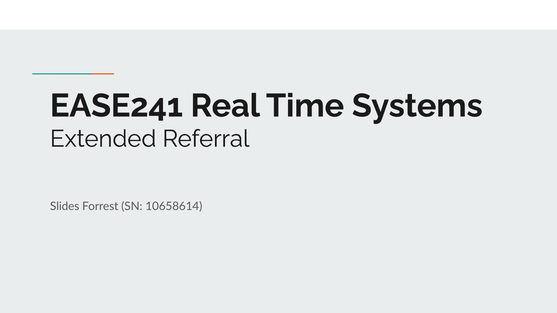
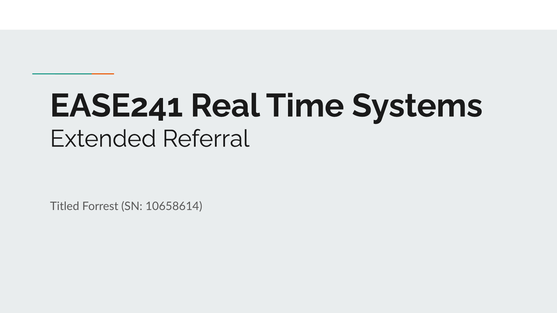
Slides: Slides -> Titled
